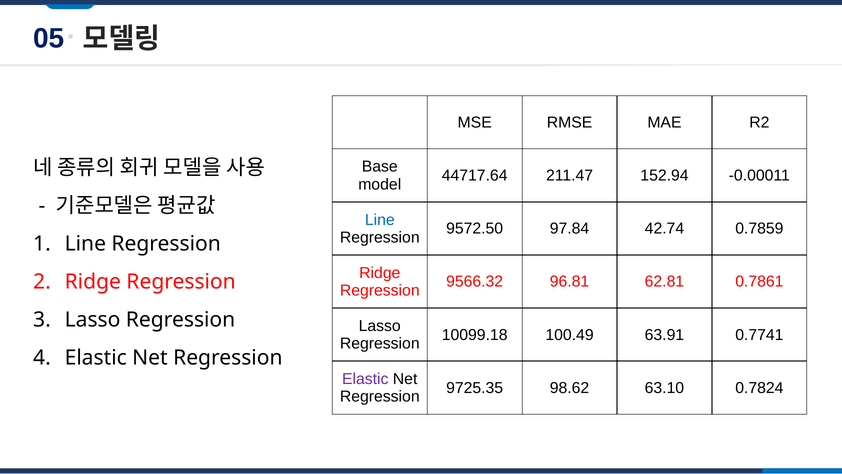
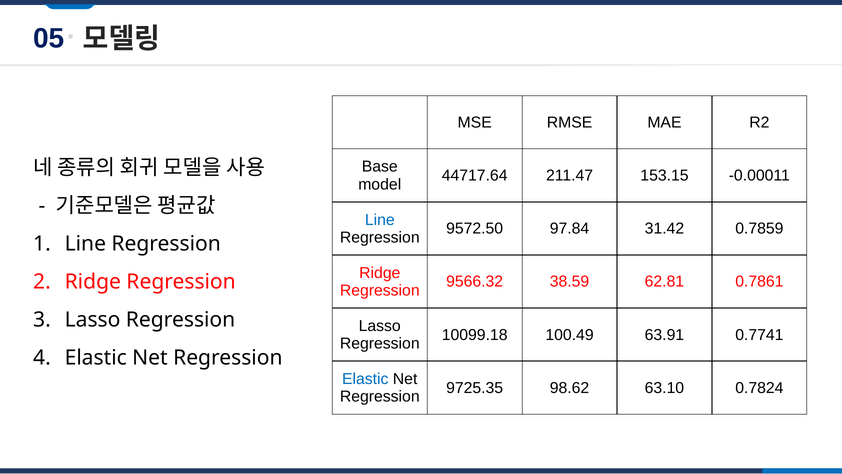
152.94: 152.94 -> 153.15
42.74: 42.74 -> 31.42
96.81: 96.81 -> 38.59
Elastic at (365, 379) colour: purple -> blue
